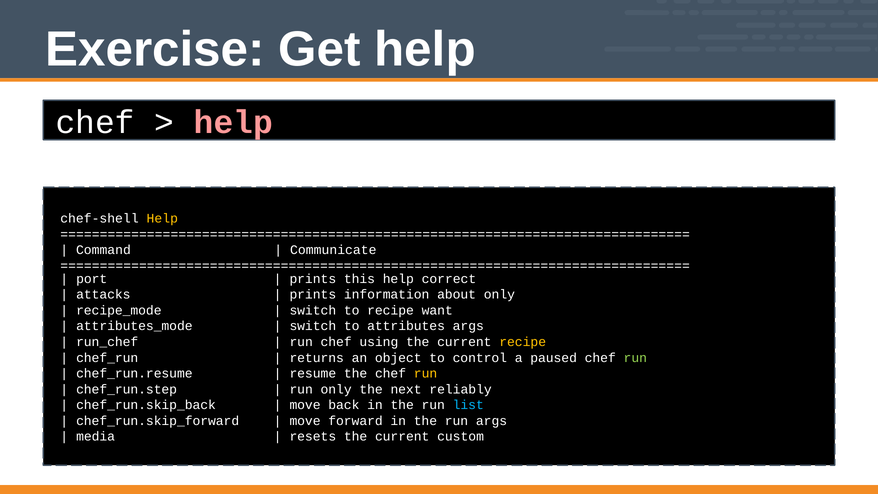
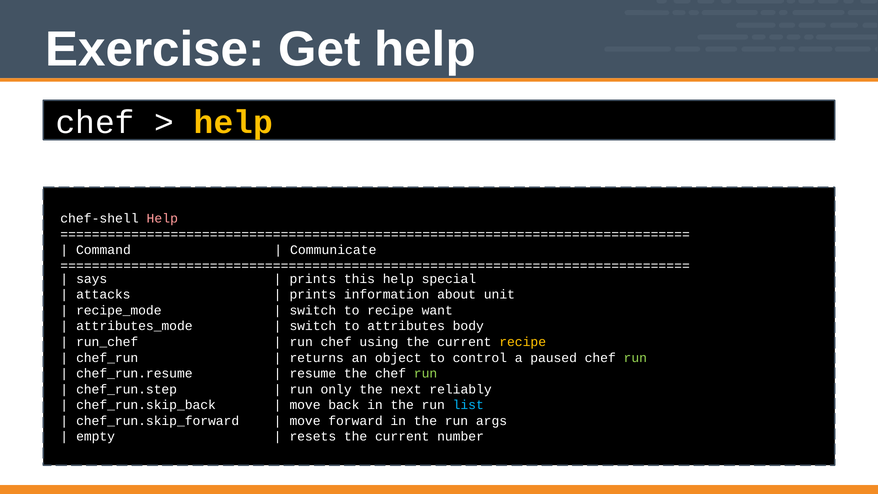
help at (233, 122) colour: pink -> yellow
Help at (162, 218) colour: yellow -> pink
port: port -> says
correct: correct -> special
about only: only -> unit
attributes args: args -> body
run at (426, 373) colour: yellow -> light green
media: media -> empty
custom: custom -> number
